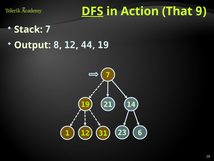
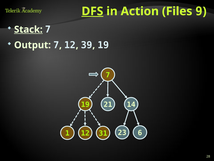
That: That -> Files
Stack underline: none -> present
Output 8: 8 -> 7
44: 44 -> 39
